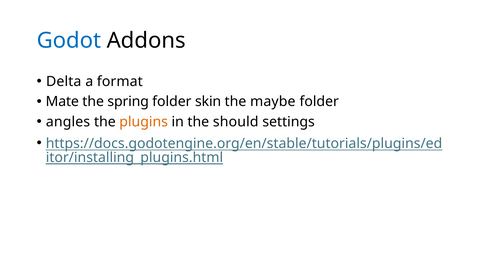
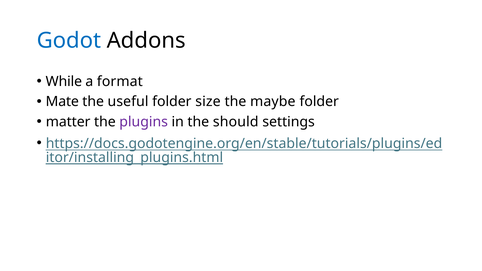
Delta: Delta -> While
spring: spring -> useful
skin: skin -> size
angles: angles -> matter
plugins colour: orange -> purple
